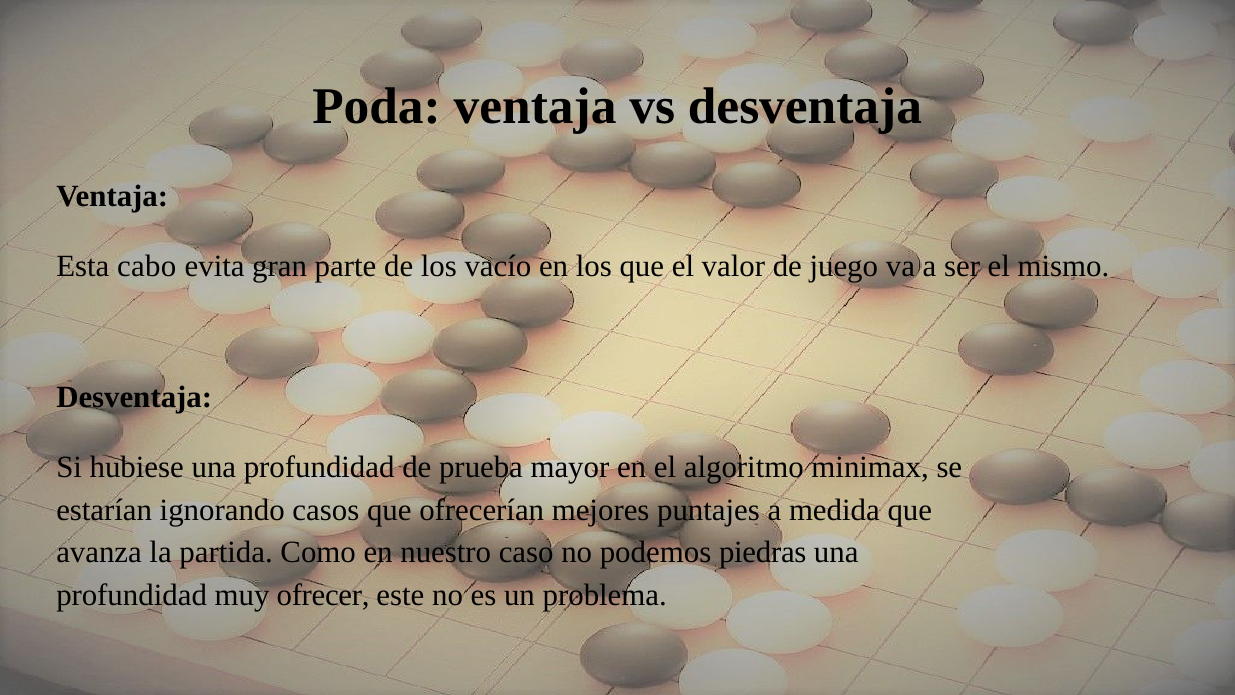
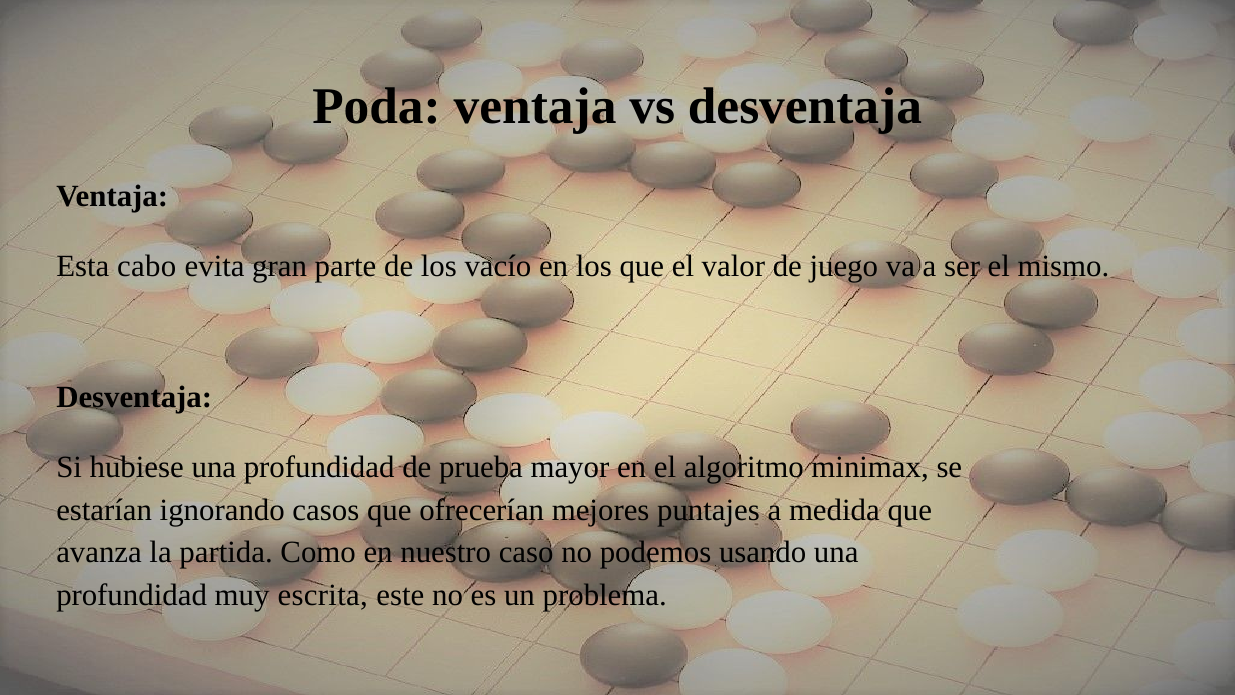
piedras: piedras -> usando
ofrecer: ofrecer -> escrita
